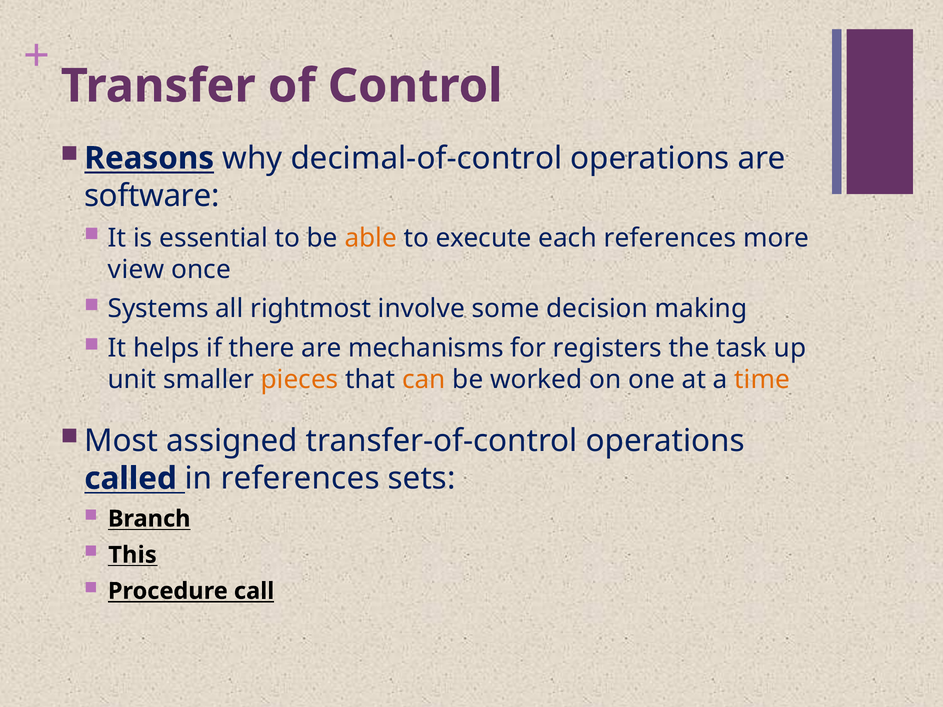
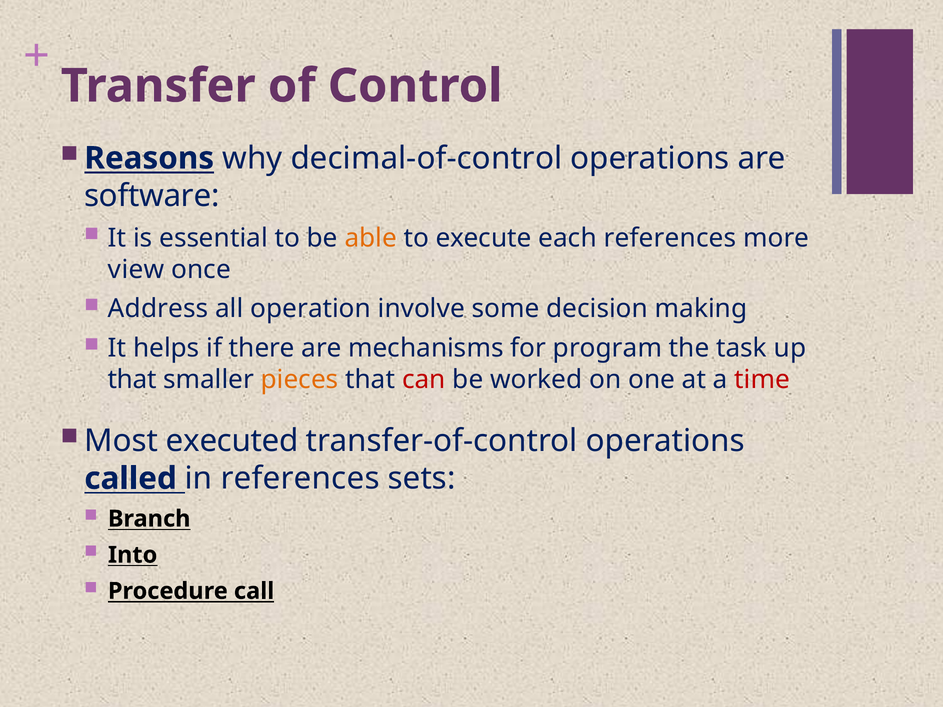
Systems: Systems -> Address
rightmost: rightmost -> operation
registers: registers -> program
unit at (132, 380): unit -> that
can colour: orange -> red
time colour: orange -> red
assigned: assigned -> executed
This: This -> Into
